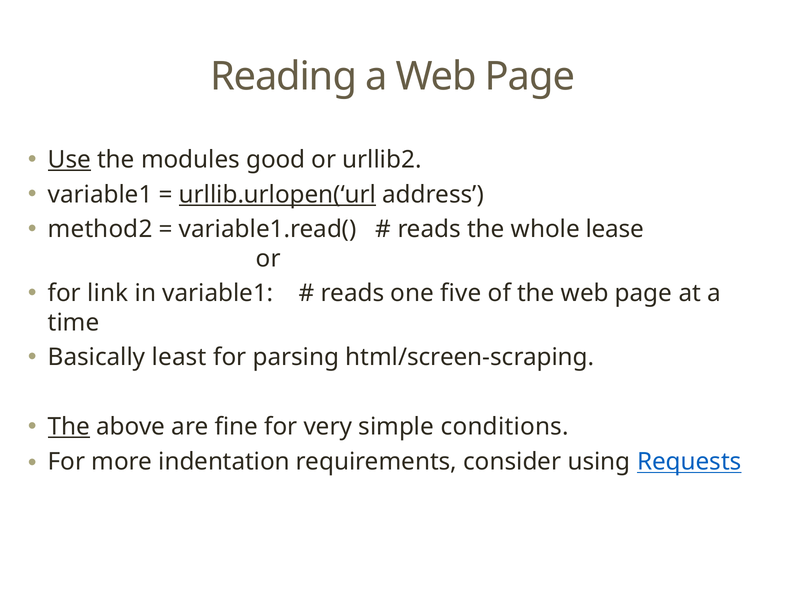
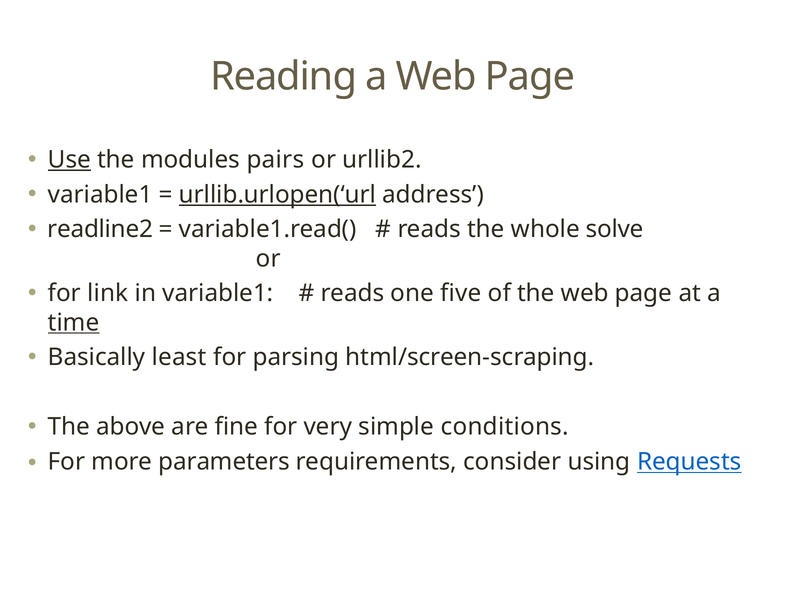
good: good -> pairs
method2: method2 -> readline2
lease: lease -> solve
time underline: none -> present
The at (69, 427) underline: present -> none
indentation: indentation -> parameters
